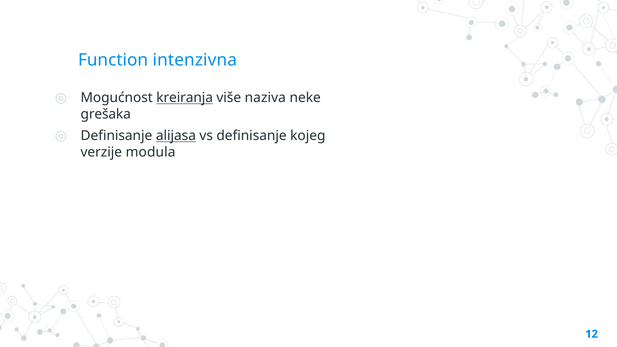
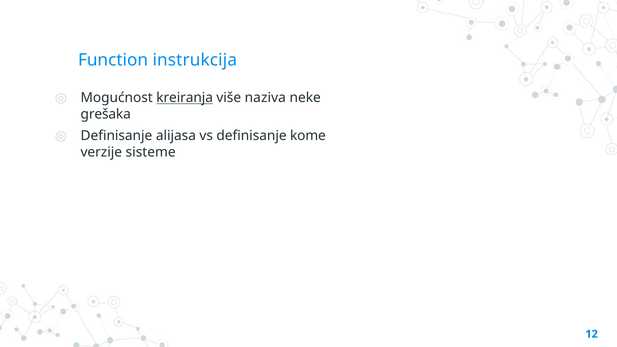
intenzivna: intenzivna -> instrukcija
alijasa underline: present -> none
kojeg: kojeg -> kome
modula: modula -> sisteme
